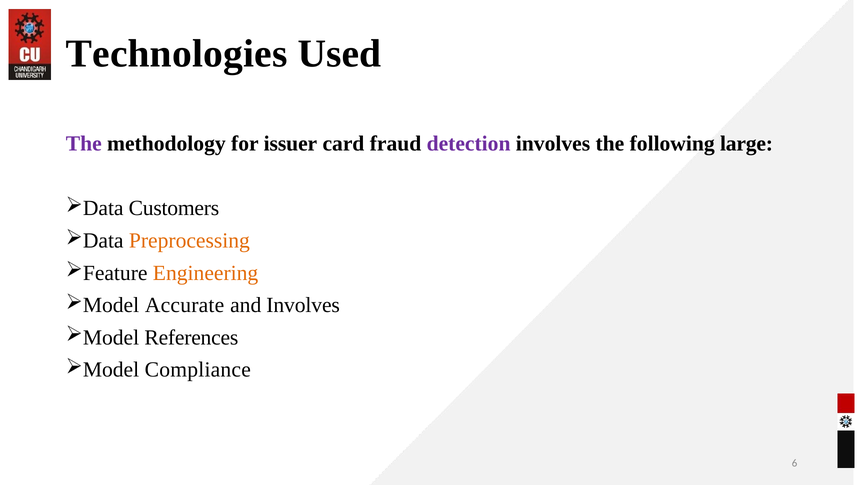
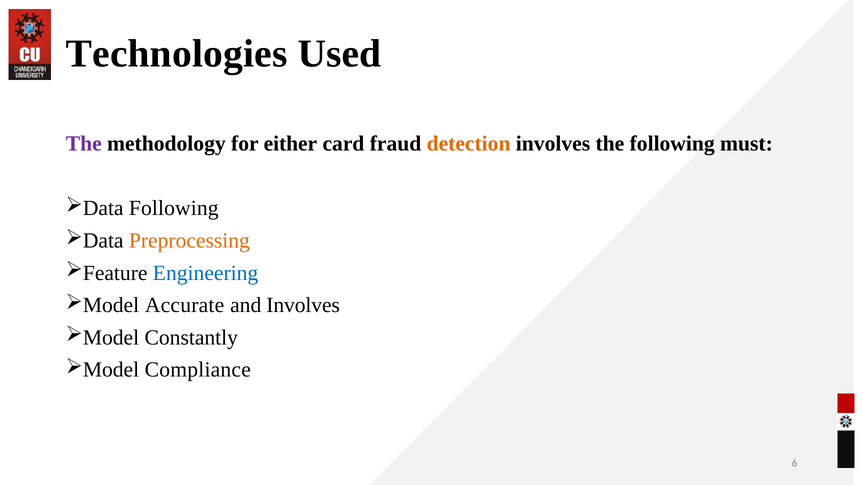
issuer: issuer -> either
detection colour: purple -> orange
large: large -> must
Customers at (174, 209): Customers -> Following
Engineering colour: orange -> blue
References: References -> Constantly
